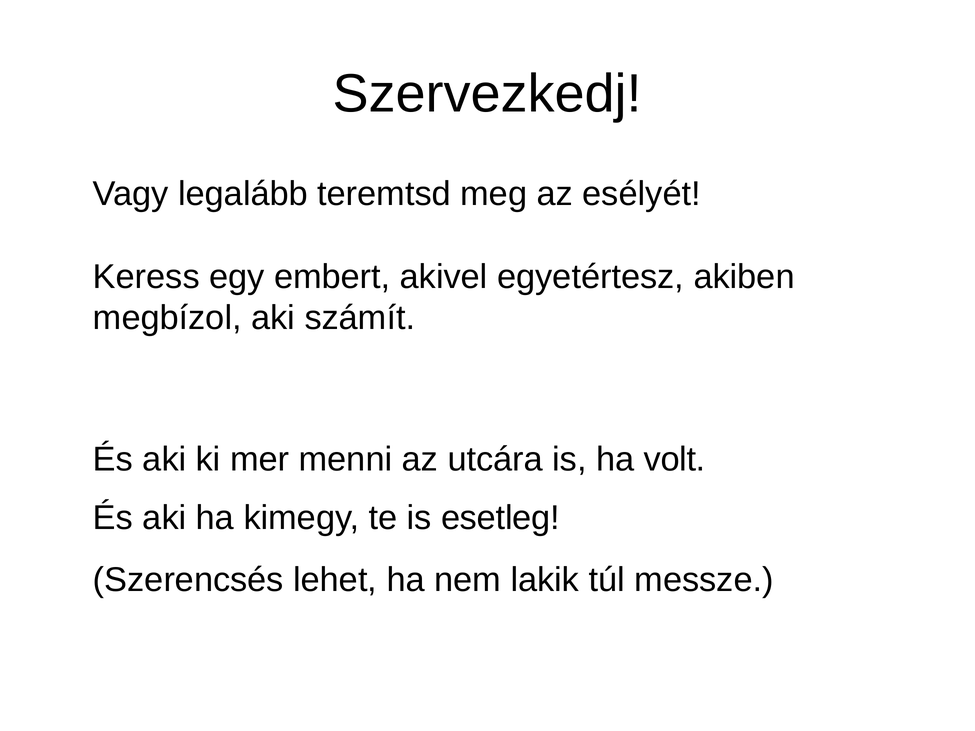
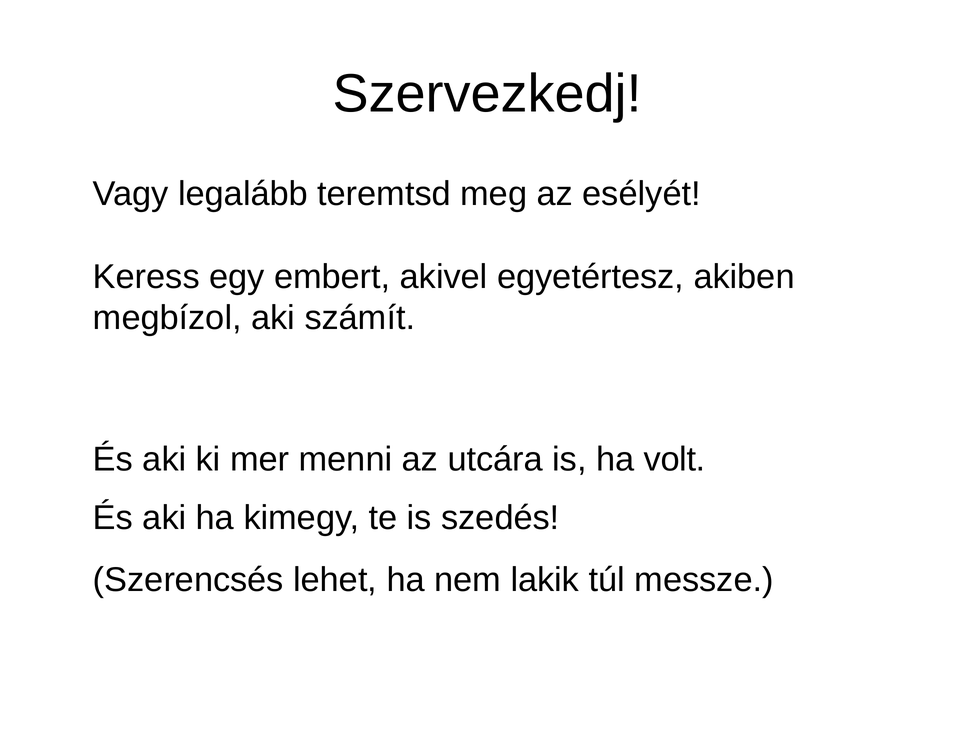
esetleg: esetleg -> szedés
